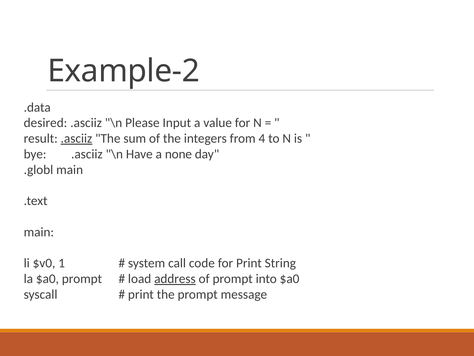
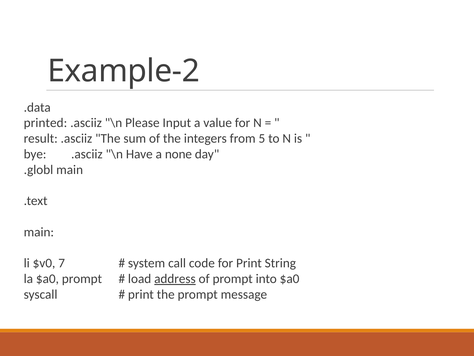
desired: desired -> printed
.asciiz at (76, 138) underline: present -> none
4: 4 -> 5
1: 1 -> 7
